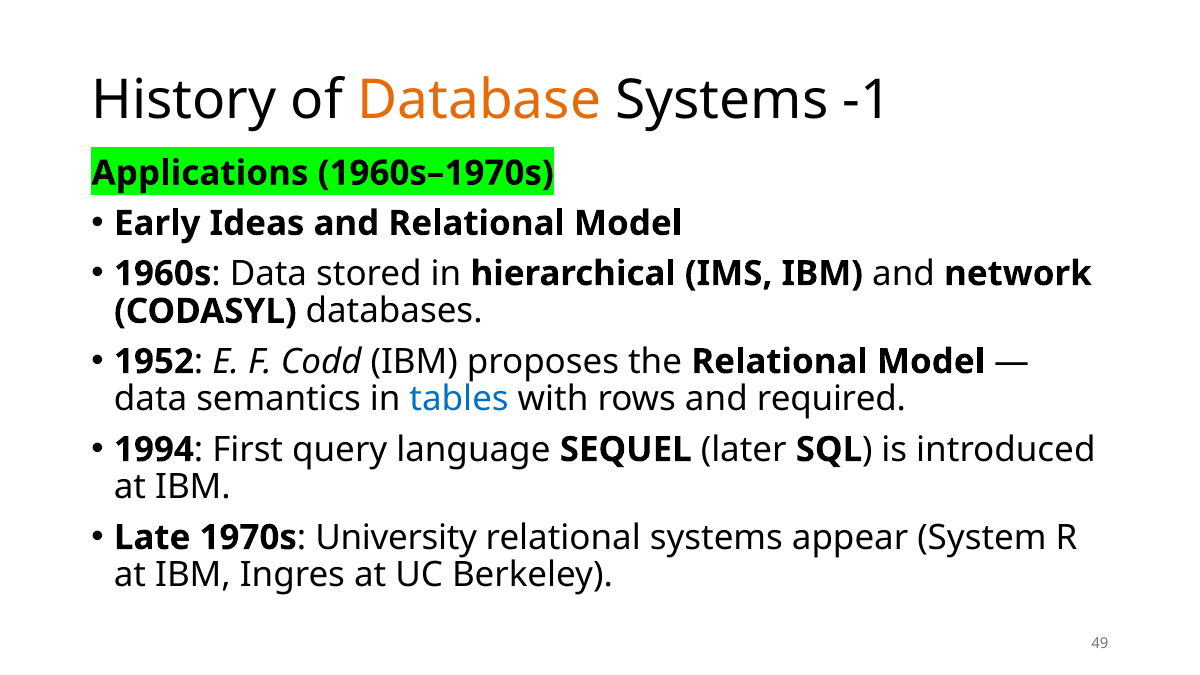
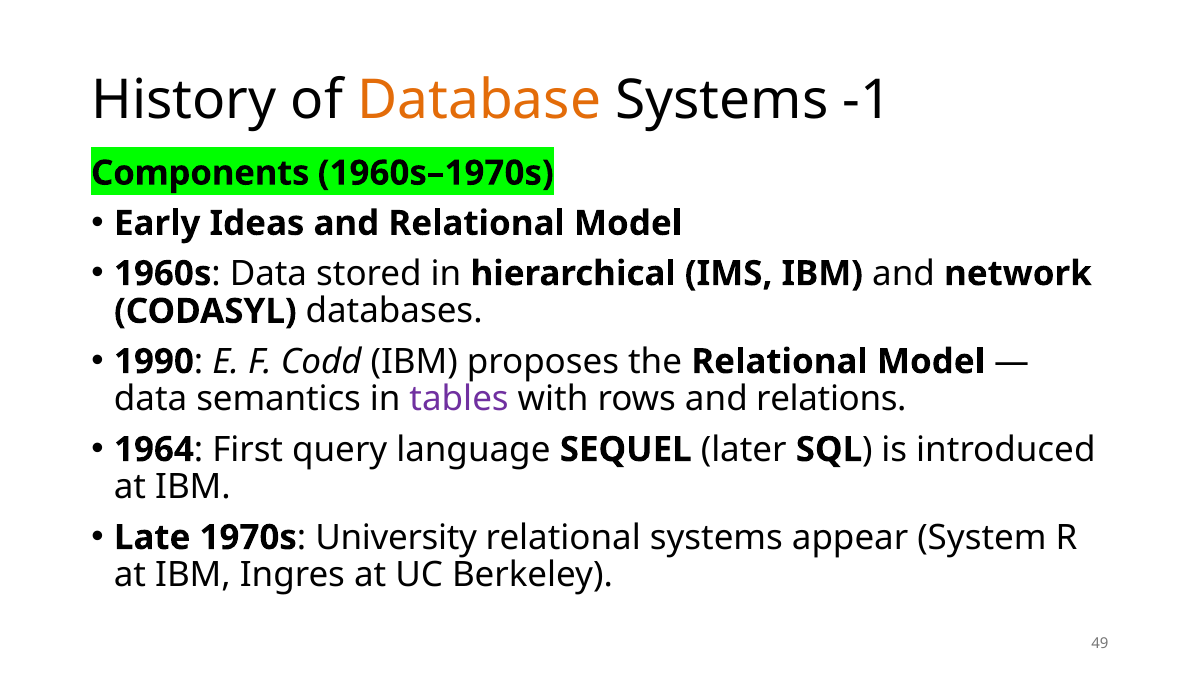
Applications: Applications -> Components
1952: 1952 -> 1990
tables colour: blue -> purple
required: required -> relations
1994: 1994 -> 1964
